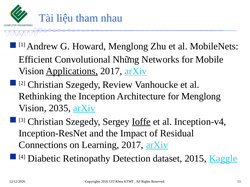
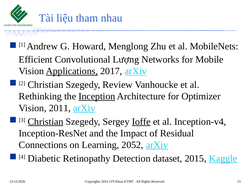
Những: Những -> Lượng
Inception underline: none -> present
for Menglong: Menglong -> Optimizer
2035: 2035 -> 2011
Christian at (46, 122) underline: none -> present
Learning 2017: 2017 -> 2052
